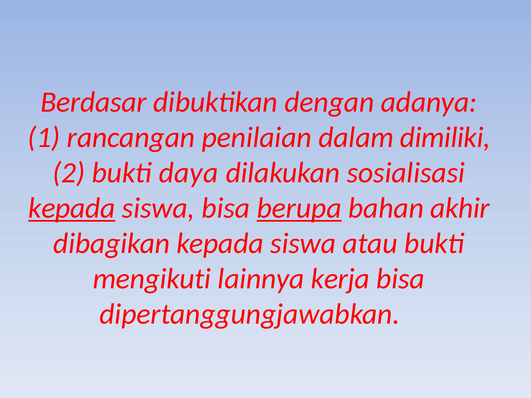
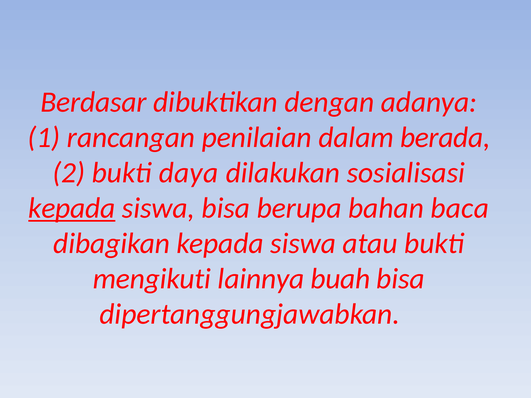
dimiliki: dimiliki -> berada
berupa underline: present -> none
akhir: akhir -> baca
kerja: kerja -> buah
